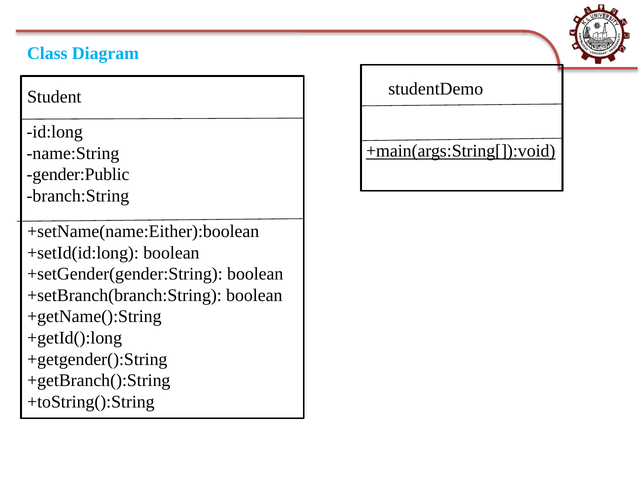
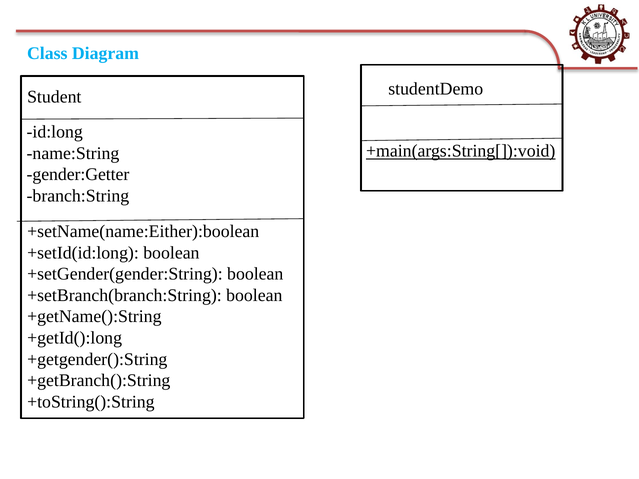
gender:Public: gender:Public -> gender:Getter
